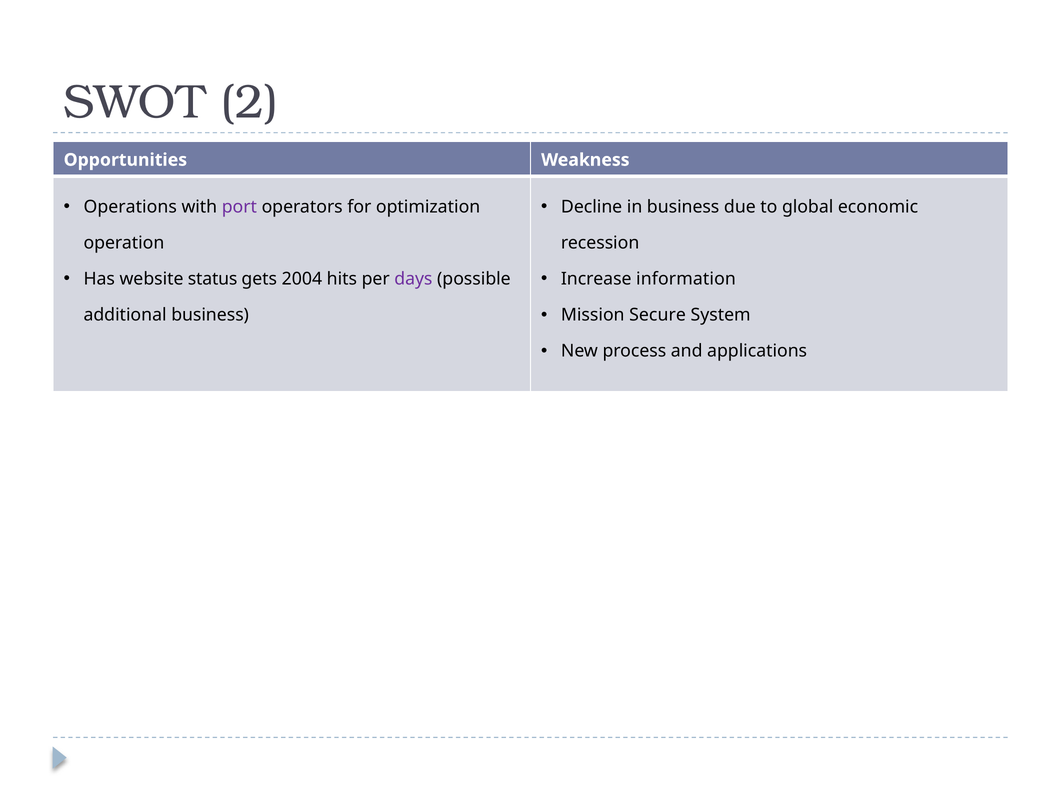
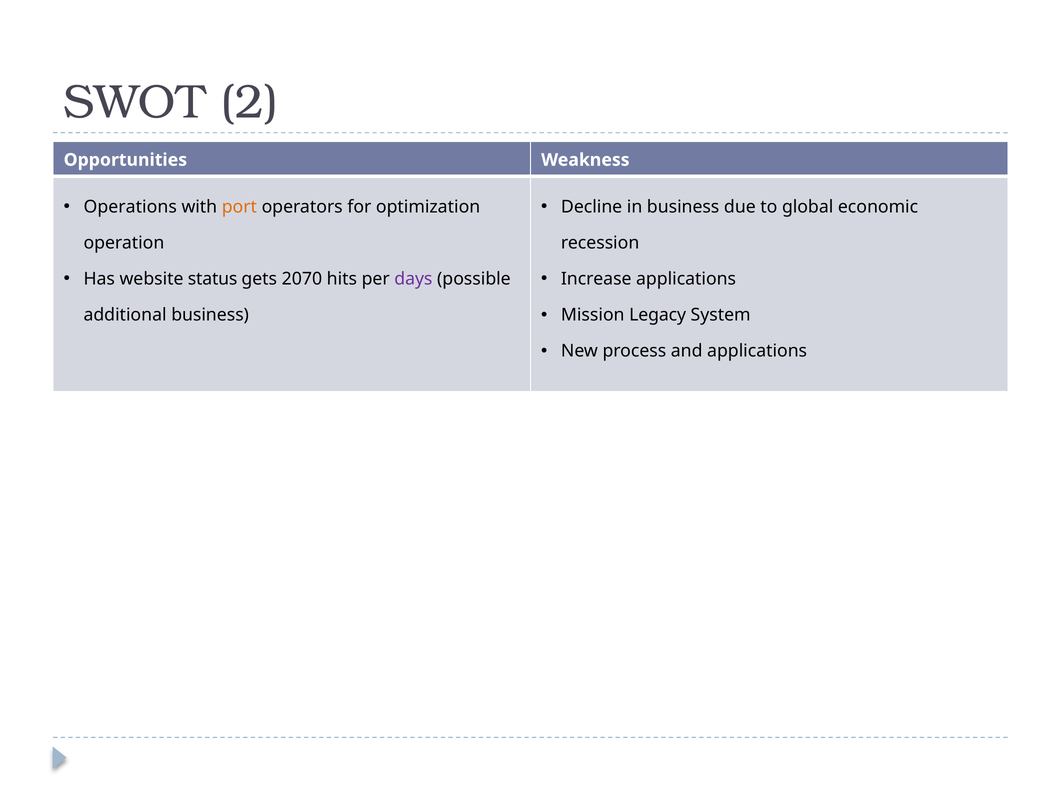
port colour: purple -> orange
2004: 2004 -> 2070
Increase information: information -> applications
Secure: Secure -> Legacy
